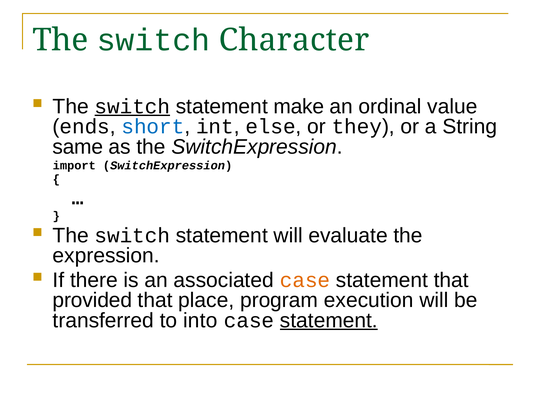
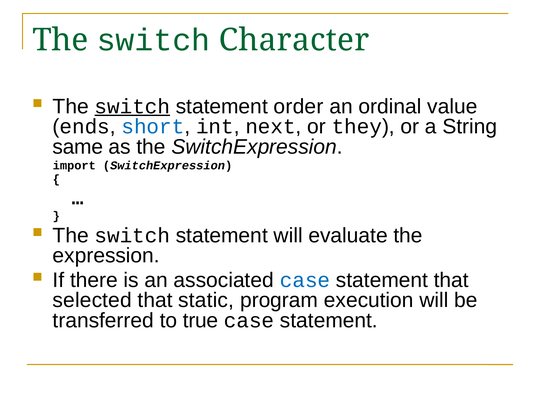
make: make -> order
else: else -> next
case at (305, 280) colour: orange -> blue
provided: provided -> selected
place: place -> static
into: into -> true
statement at (329, 320) underline: present -> none
